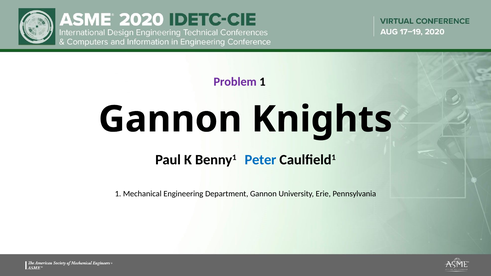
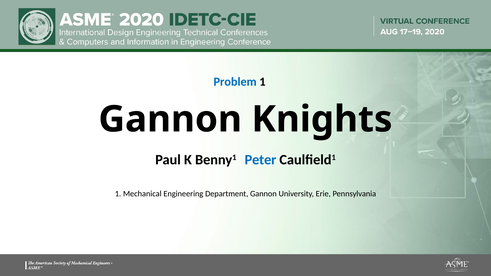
Problem colour: purple -> blue
